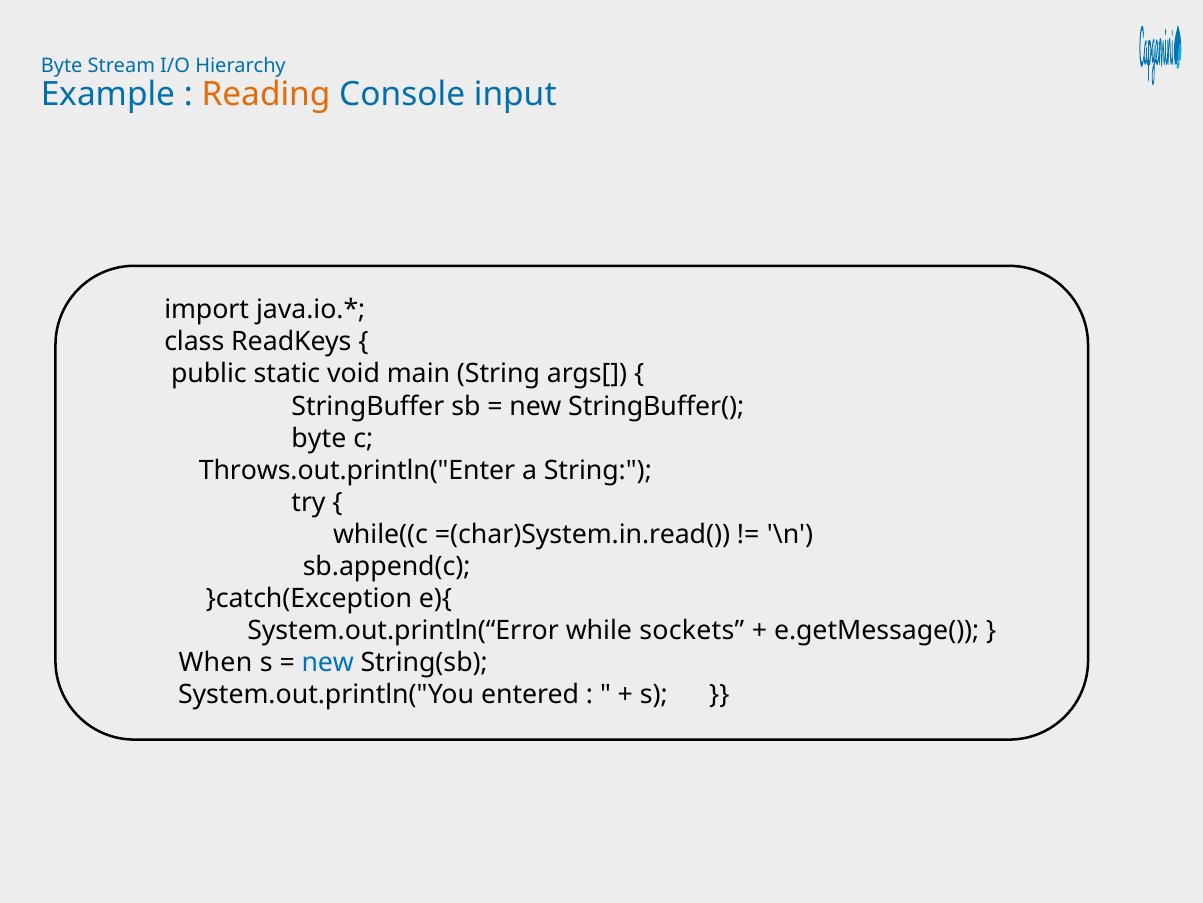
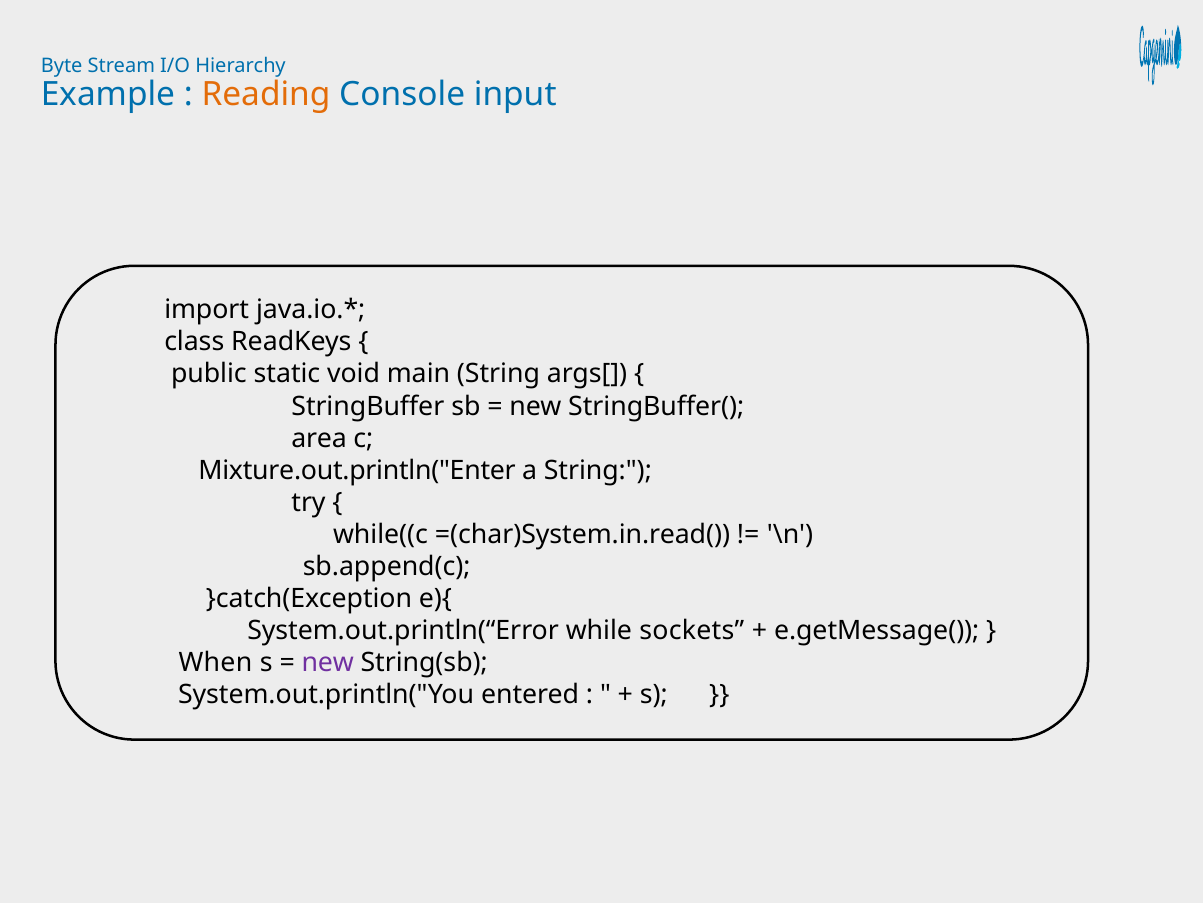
byte at (319, 438): byte -> area
Throws.out.println("Enter: Throws.out.println("Enter -> Mixture.out.println("Enter
new at (328, 662) colour: blue -> purple
